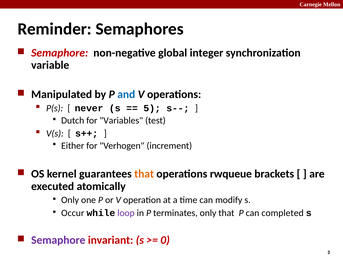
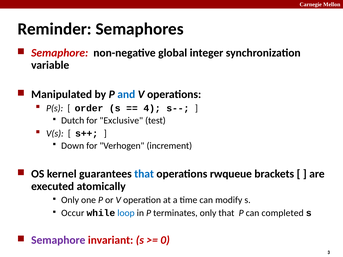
never: never -> order
5: 5 -> 4
Variables: Variables -> Exclusive
Either: Either -> Down
that at (144, 174) colour: orange -> blue
loop colour: purple -> blue
